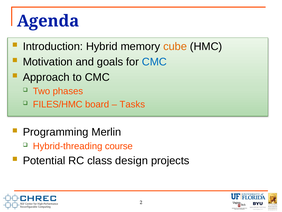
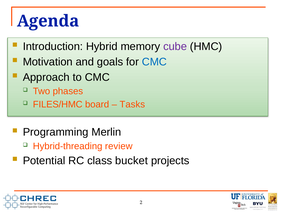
cube colour: orange -> purple
course: course -> review
design: design -> bucket
